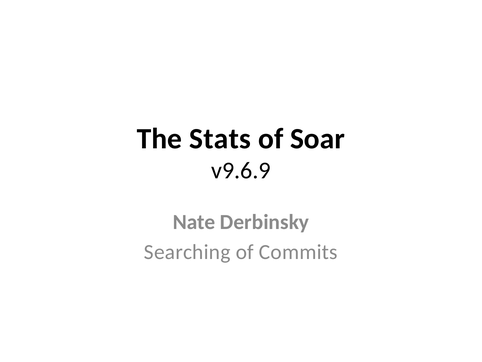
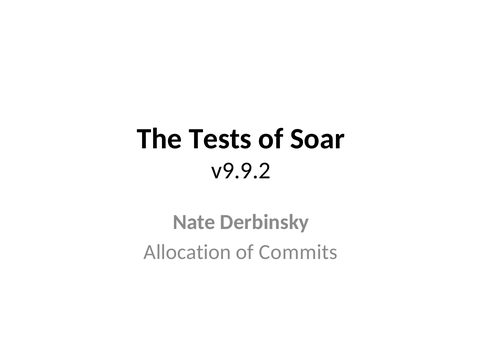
Stats: Stats -> Tests
v9.6.9: v9.6.9 -> v9.9.2
Searching: Searching -> Allocation
